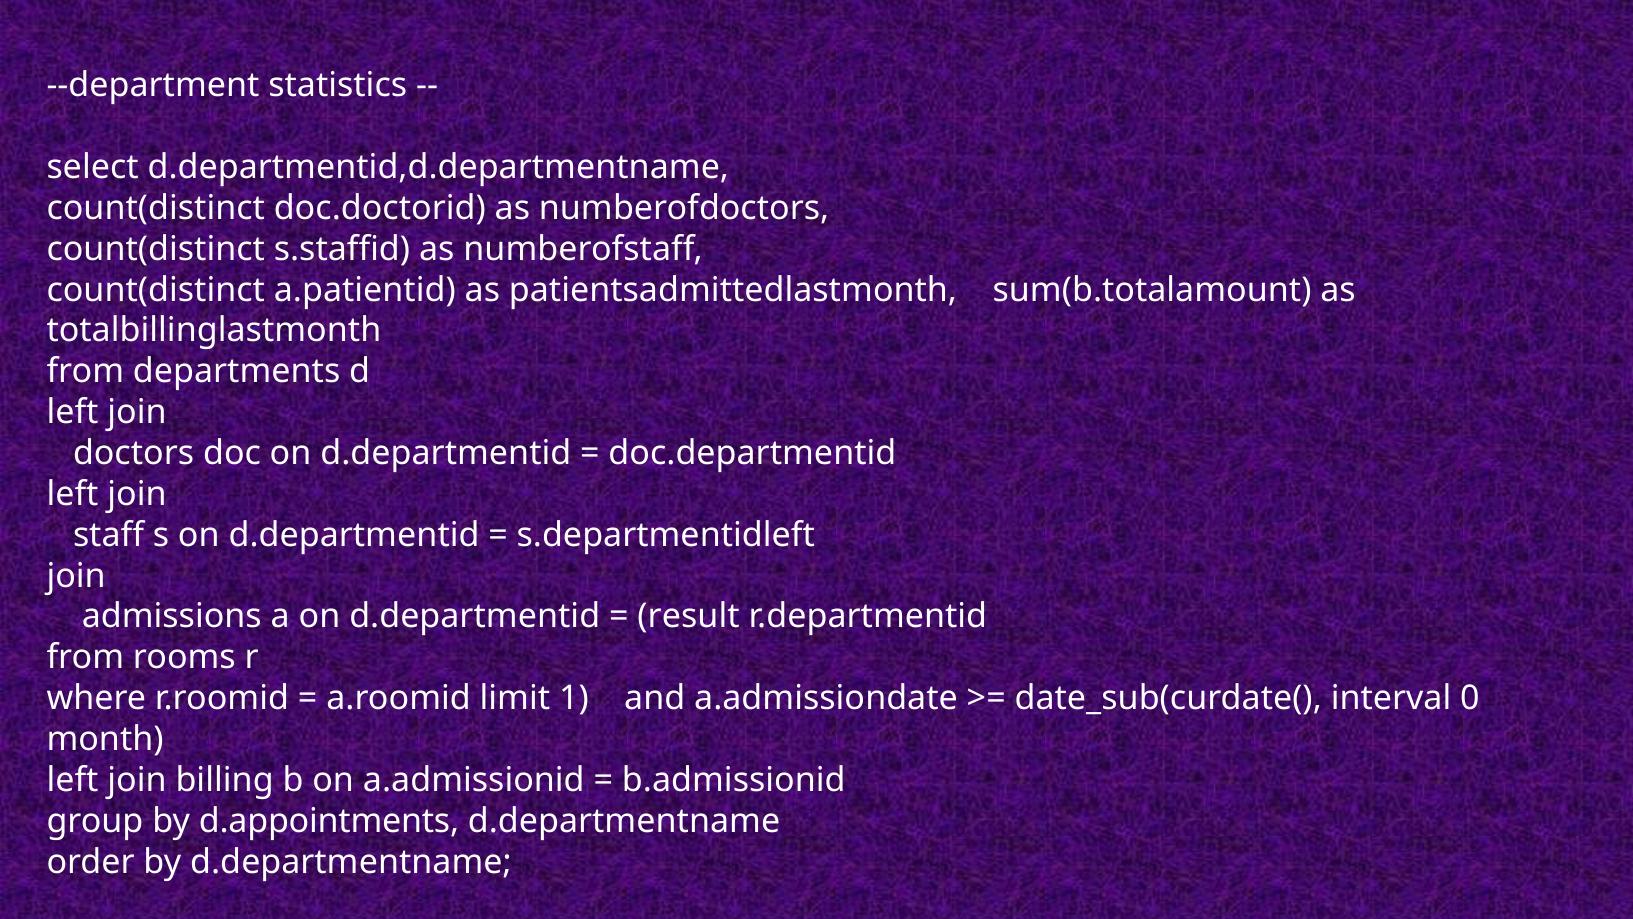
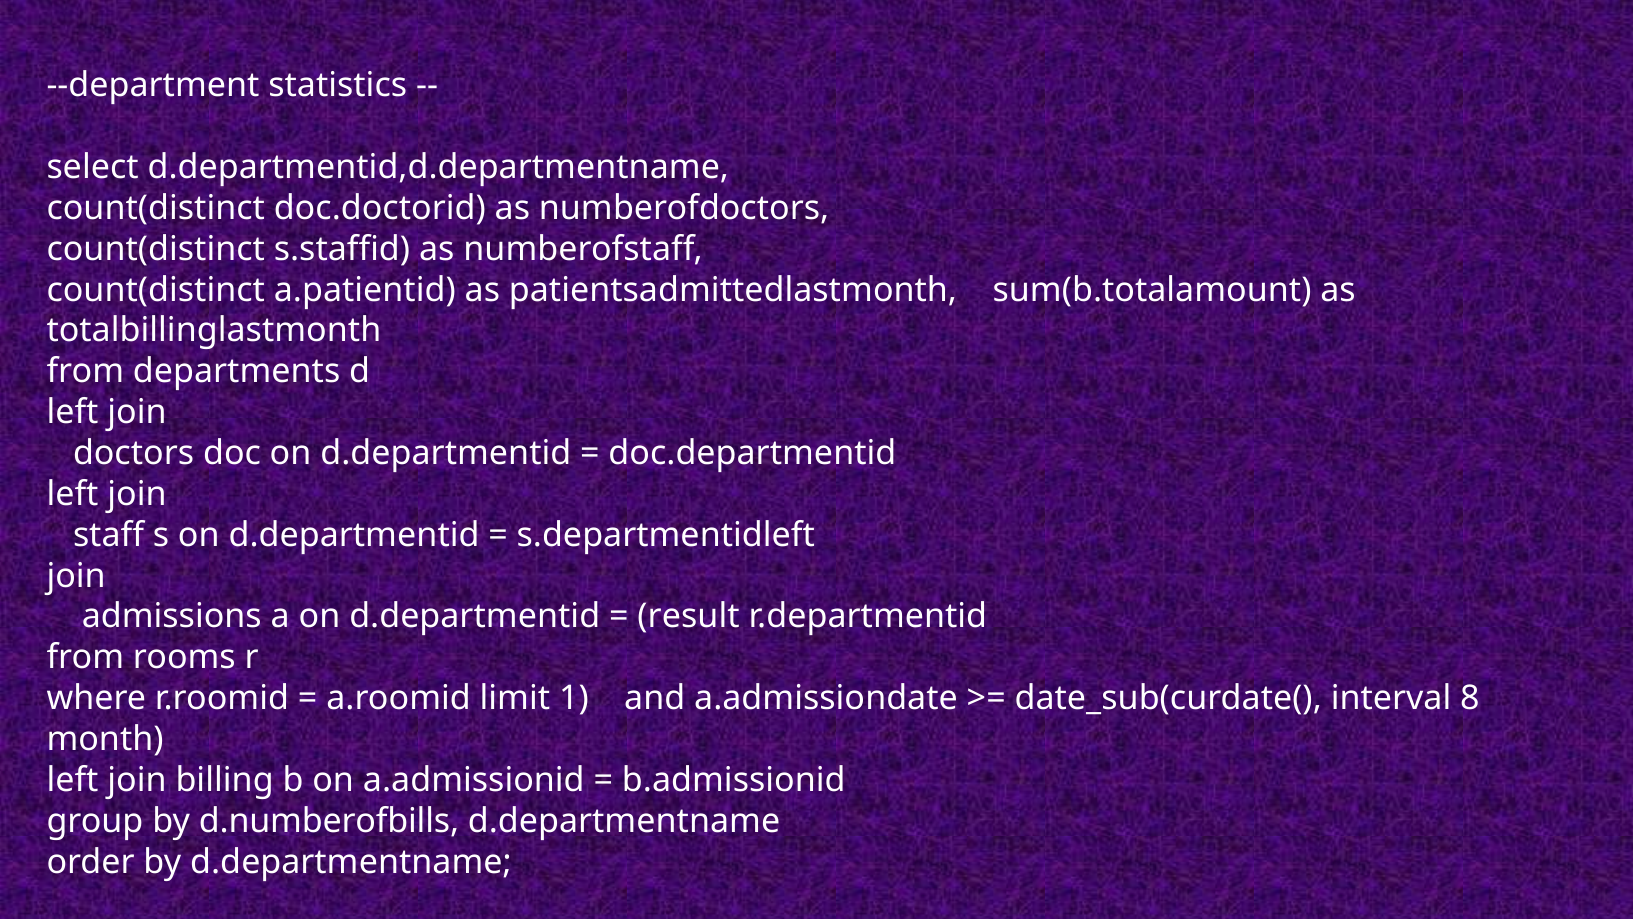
0: 0 -> 8
d.appointments: d.appointments -> d.numberofbills
